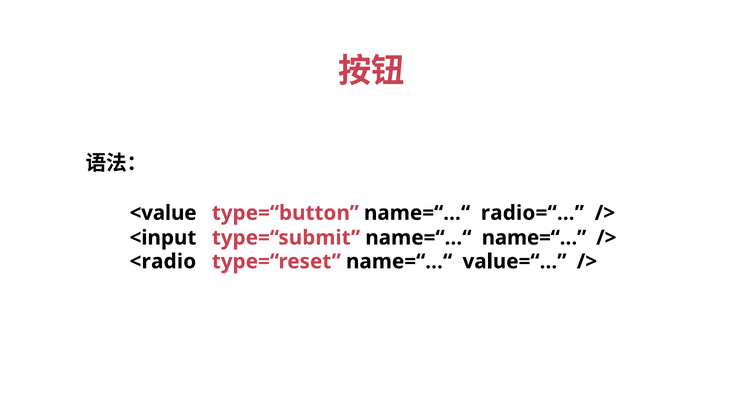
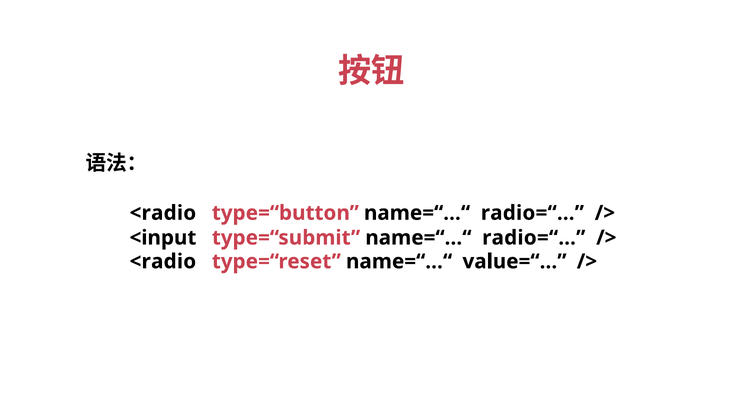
<value at (163, 213): <value -> <radio
type=“submit name=“…“ name=“…: name=“… -> radio=“…
